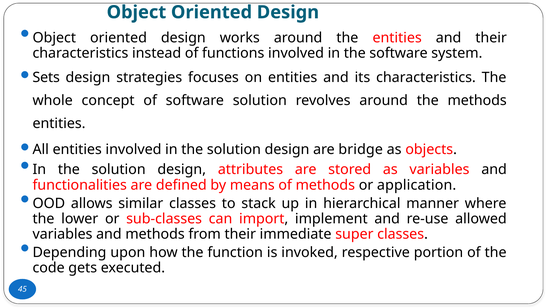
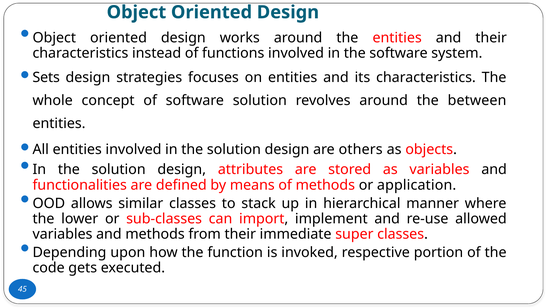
the methods: methods -> between
bridge: bridge -> others
